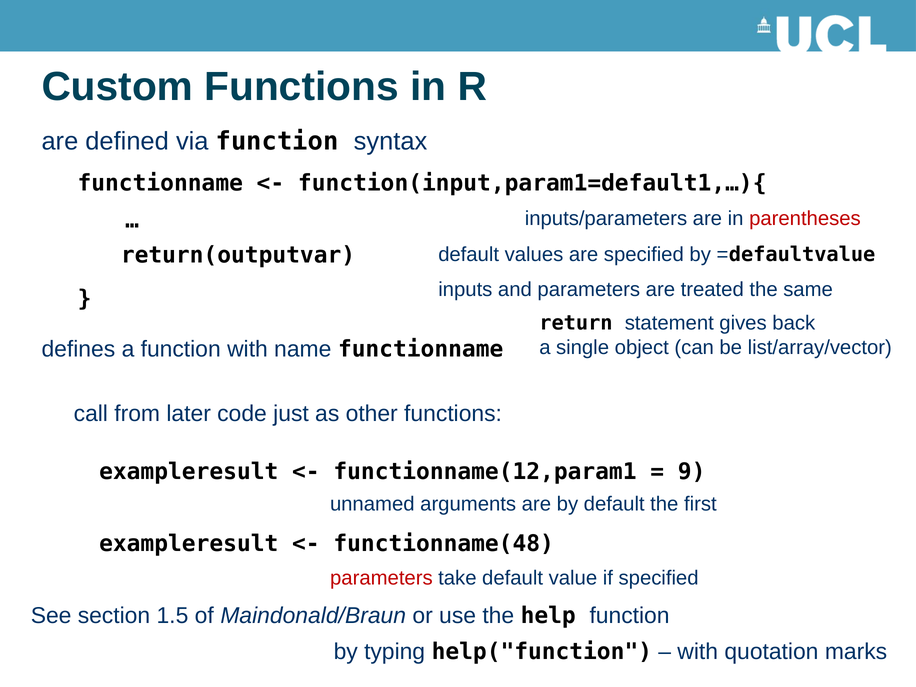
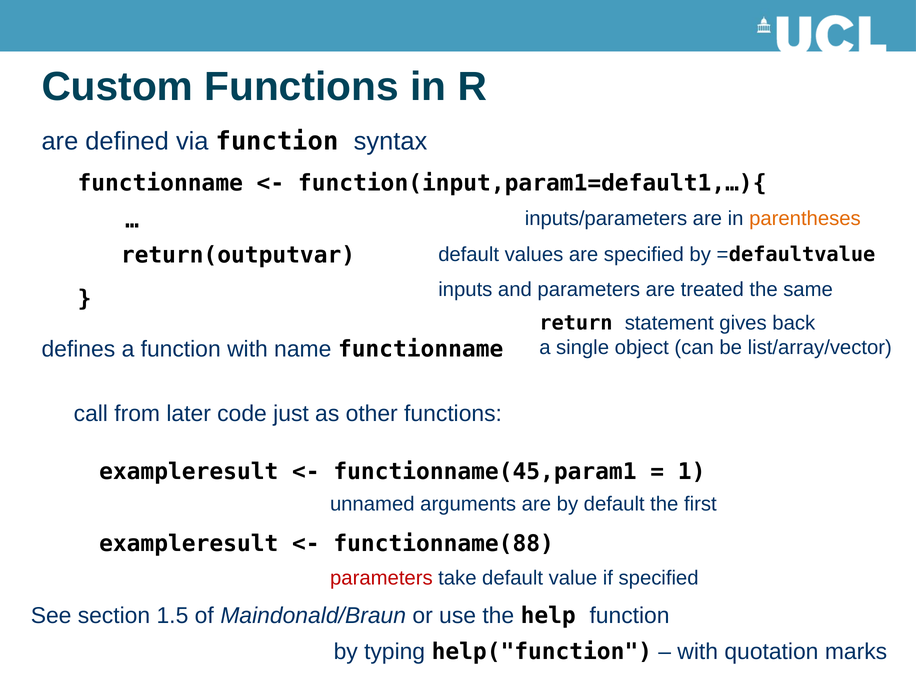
parentheses colour: red -> orange
functionname(12,param1: functionname(12,param1 -> functionname(45,param1
9: 9 -> 1
functionname(48: functionname(48 -> functionname(88
